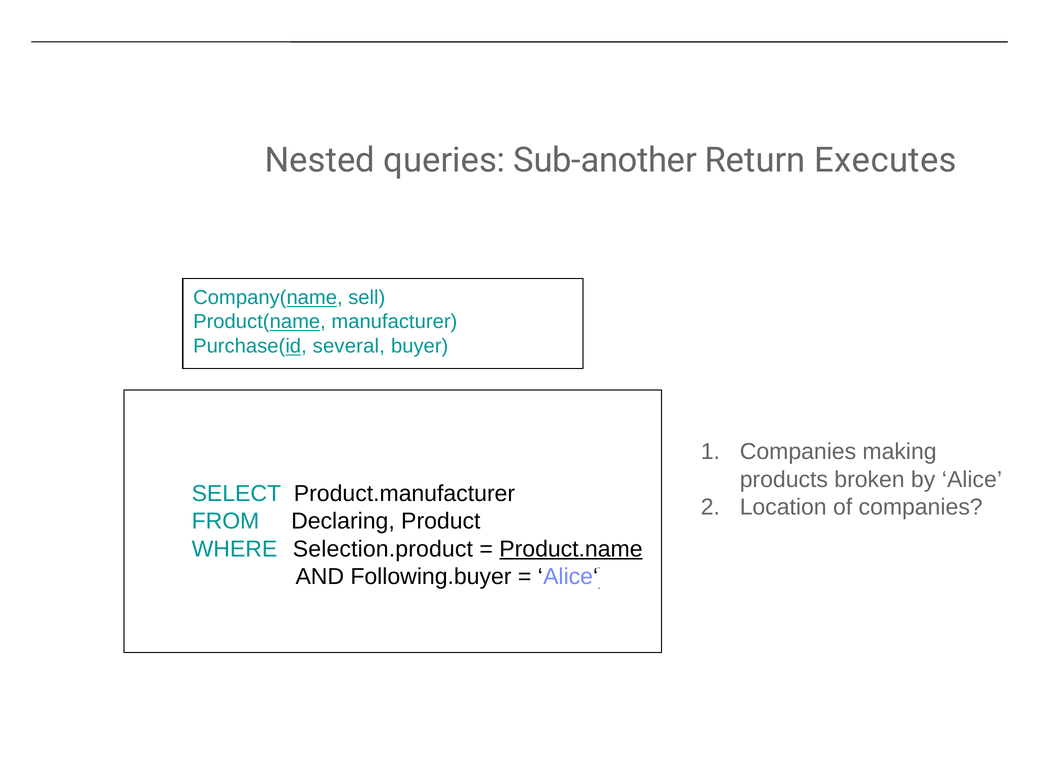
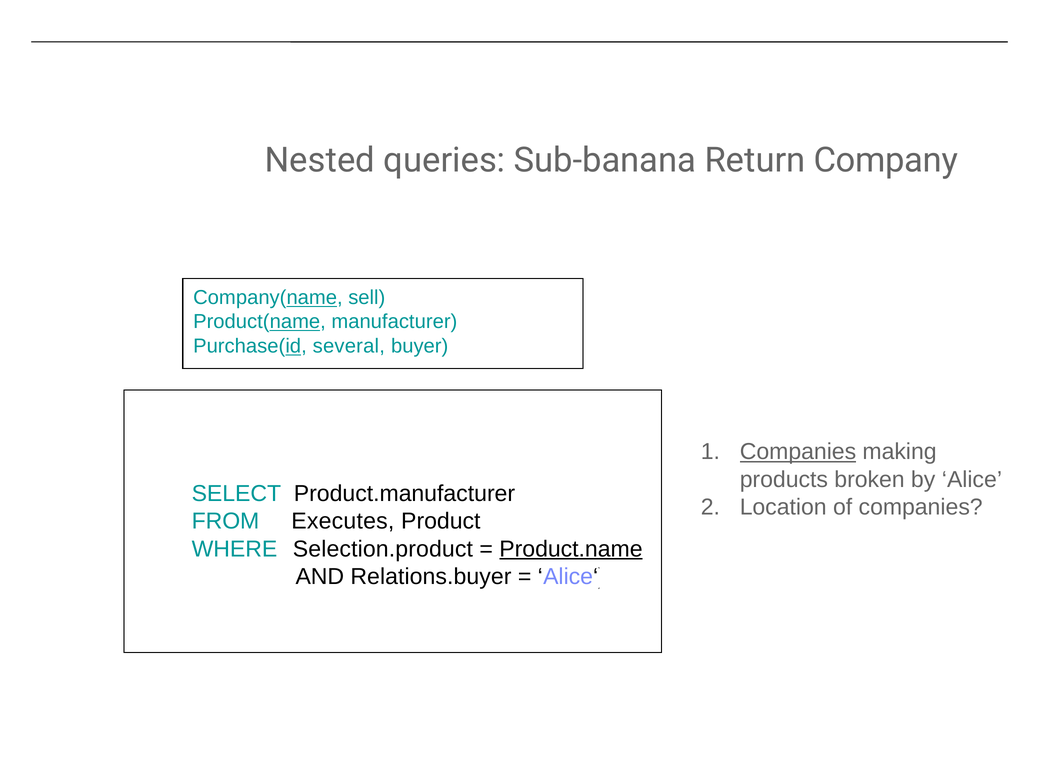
Sub-another: Sub-another -> Sub-banana
Return Executes: Executes -> Company
Companies at (798, 452) underline: none -> present
Declaring: Declaring -> Executes
Following.buyer: Following.buyer -> Relations.buyer
